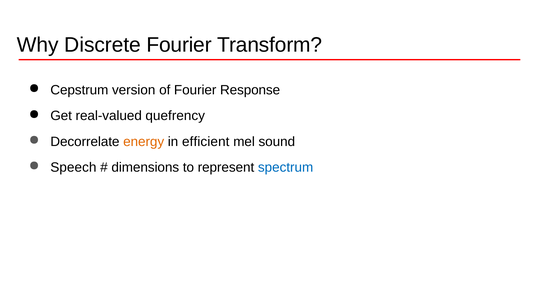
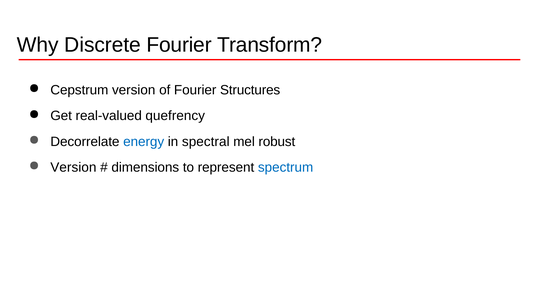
Response: Response -> Structures
energy colour: orange -> blue
efficient: efficient -> spectral
sound: sound -> robust
Speech at (73, 168): Speech -> Version
